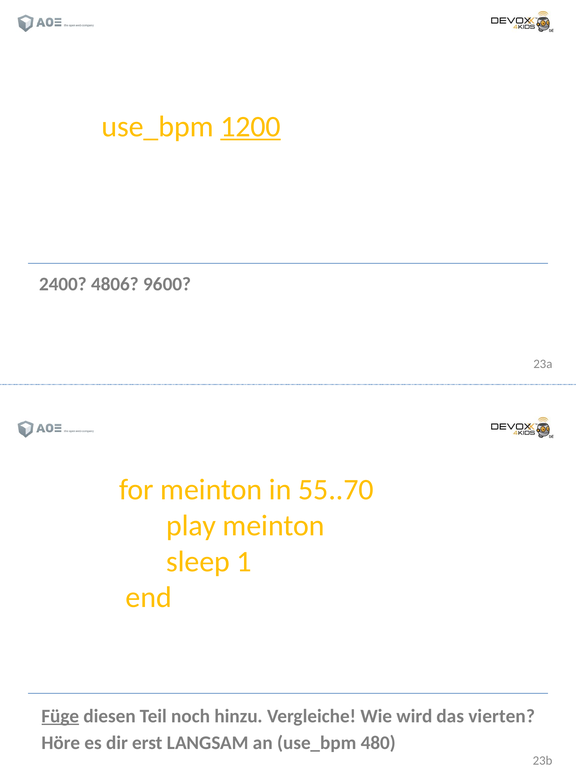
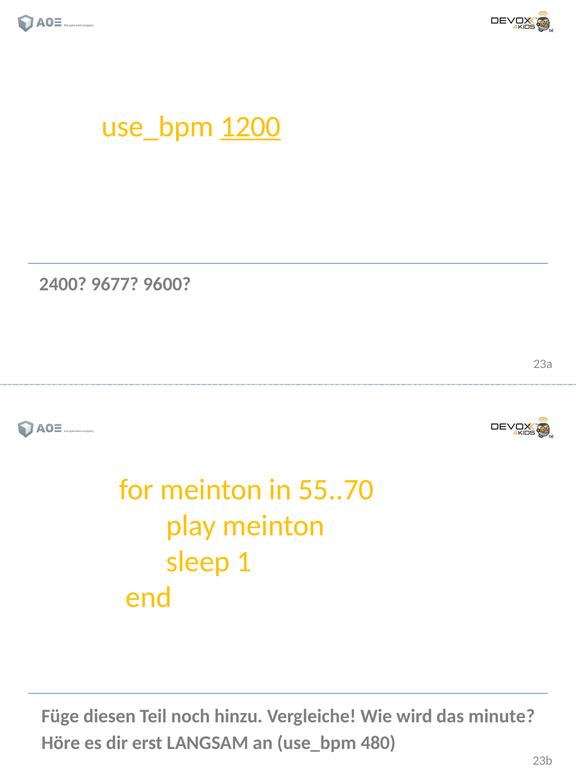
4806: 4806 -> 9677
Füge underline: present -> none
vierten: vierten -> minute
